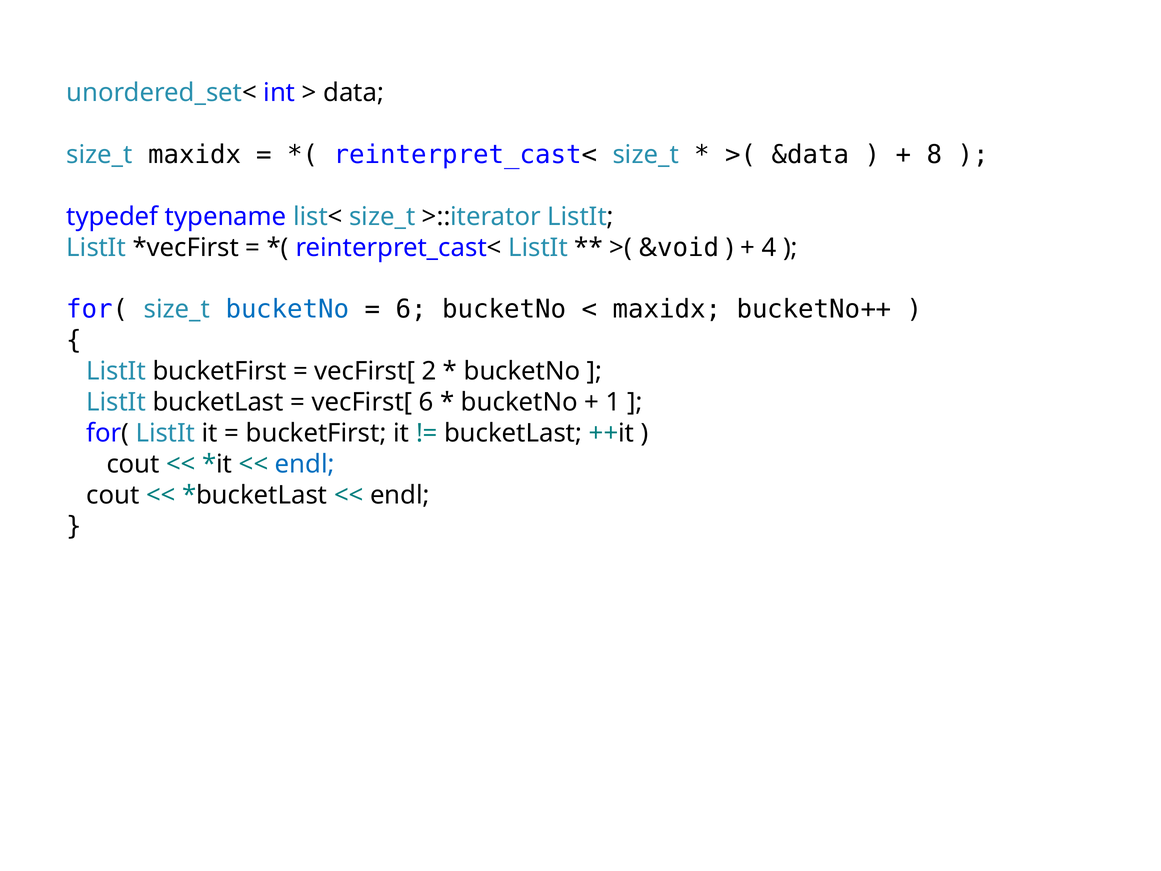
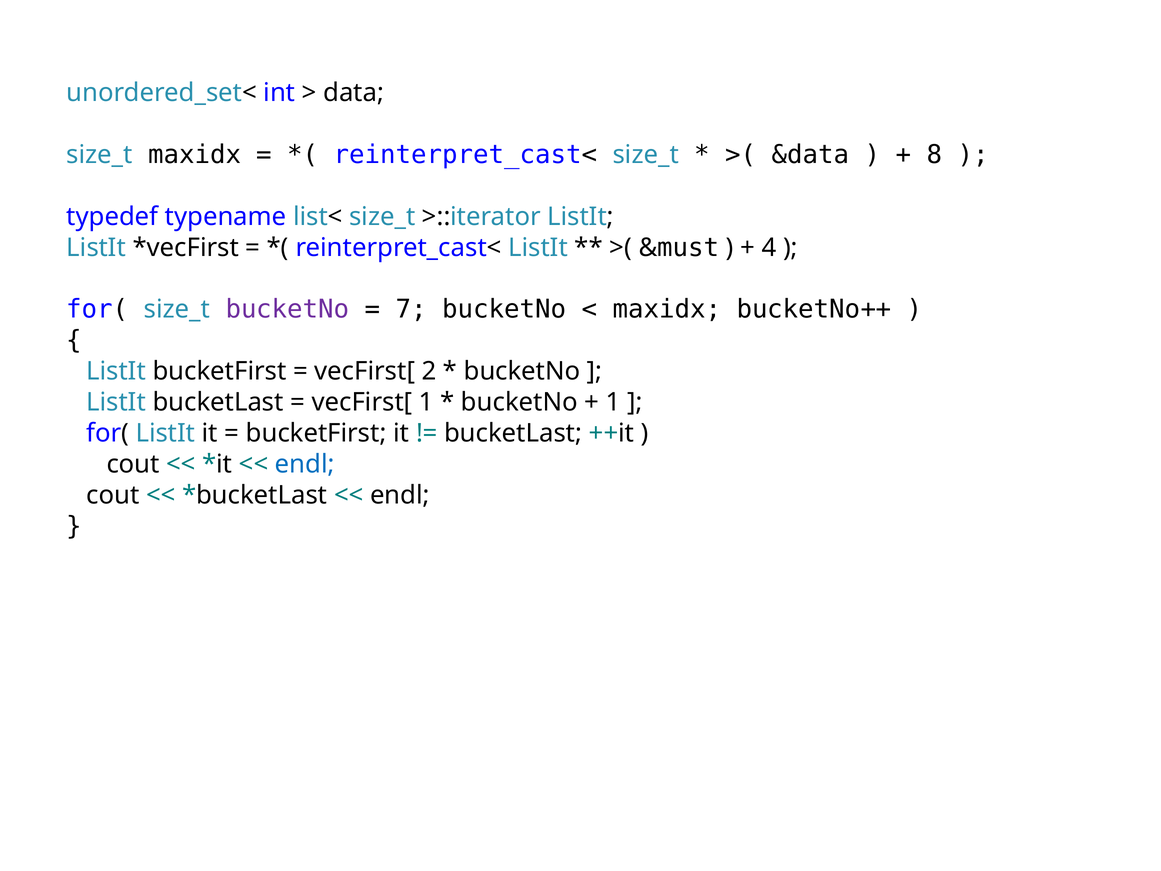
void: void -> must
bucketNo at (287, 309) colour: blue -> purple
6 at (411, 309): 6 -> 7
vecFirst[ 6: 6 -> 1
